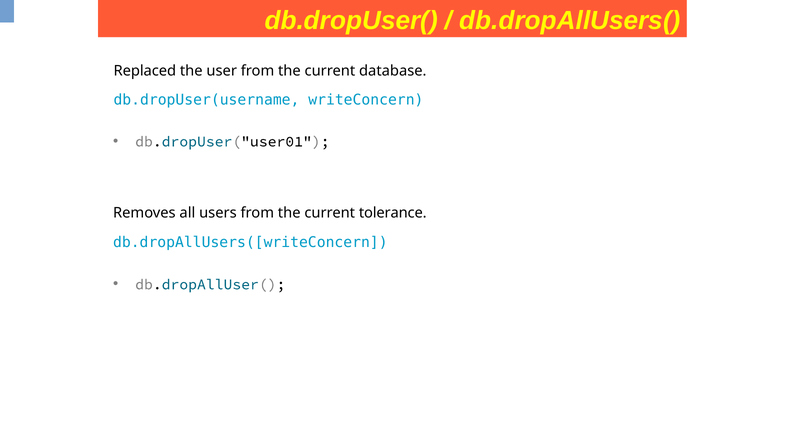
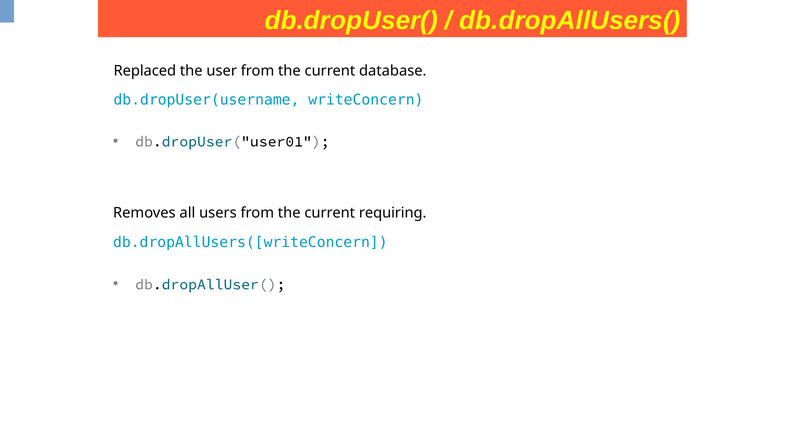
tolerance: tolerance -> requiring
